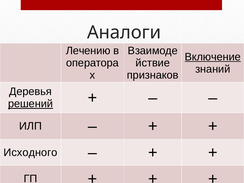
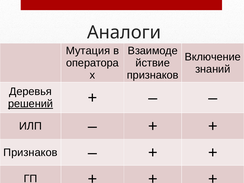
Лечению: Лечению -> Мутация
Включение underline: present -> none
Исходного at (30, 152): Исходного -> Признаков
